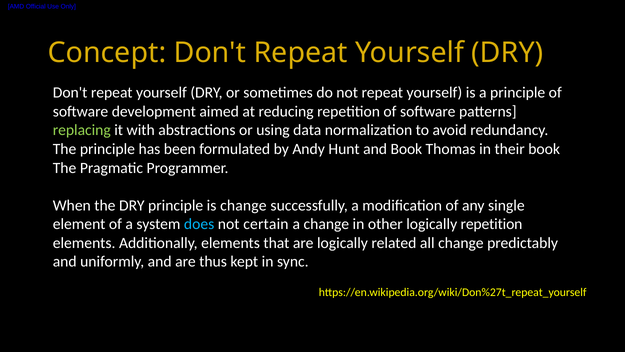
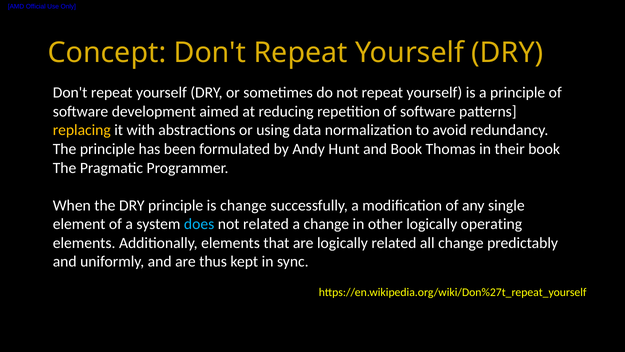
replacing colour: light green -> yellow
not certain: certain -> related
logically repetition: repetition -> operating
